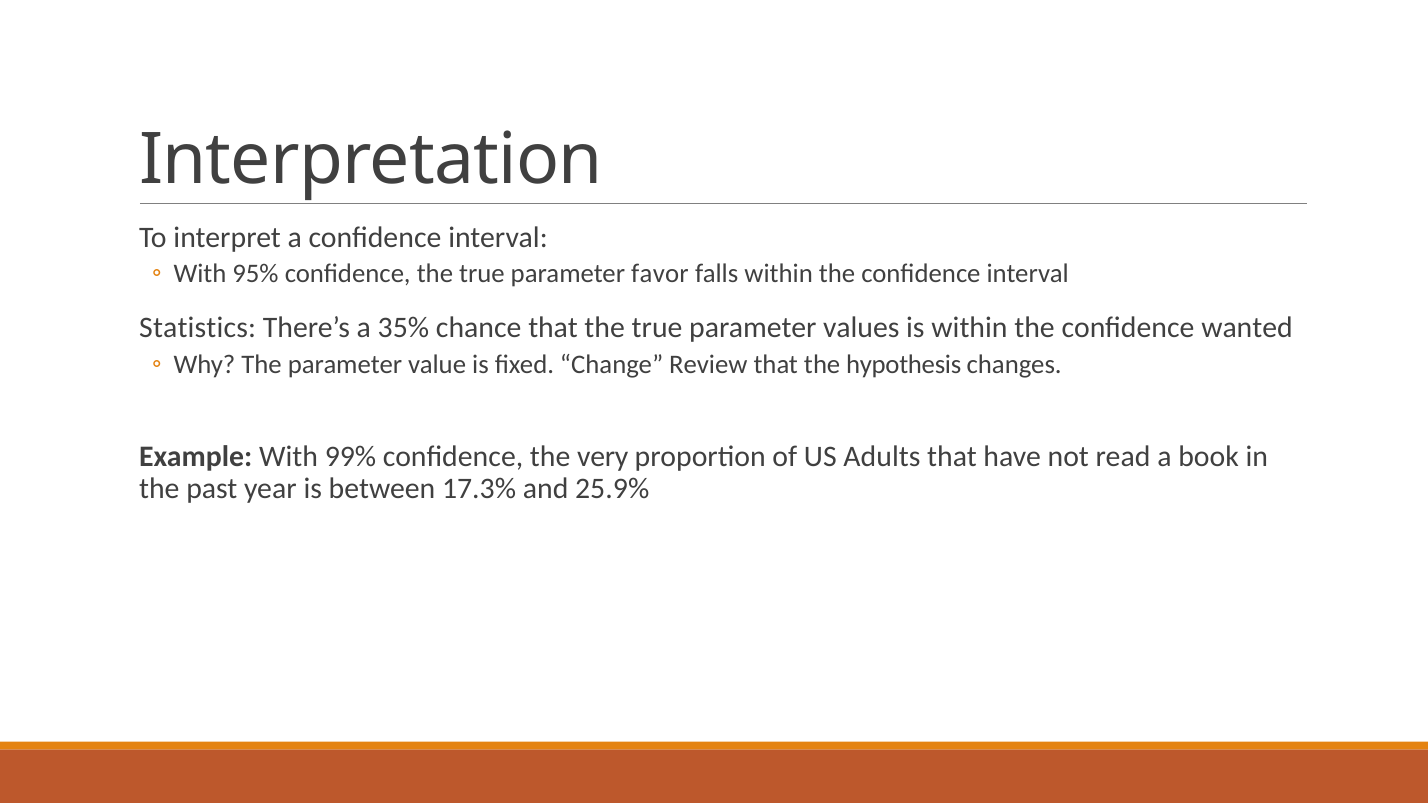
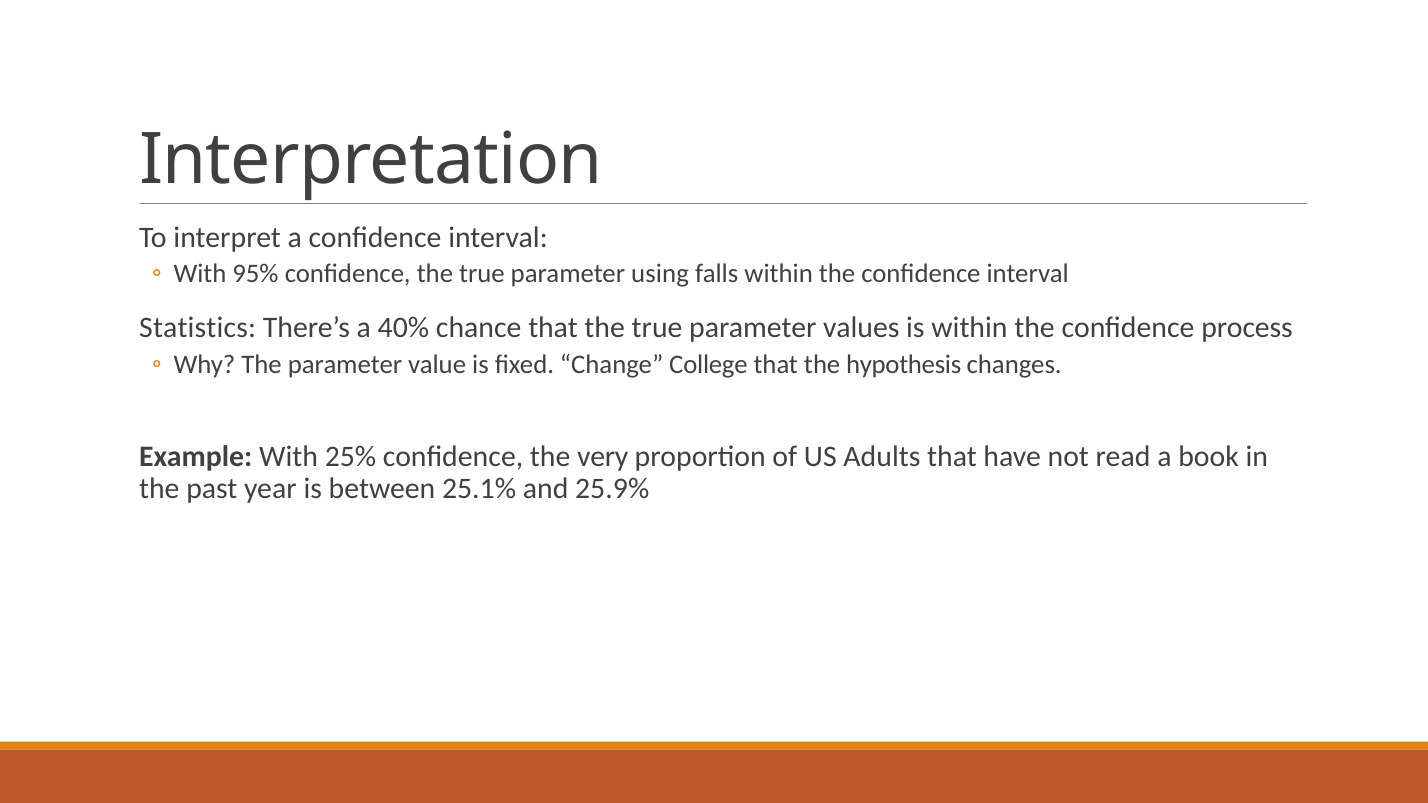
favor: favor -> using
35%: 35% -> 40%
wanted: wanted -> process
Review: Review -> College
99%: 99% -> 25%
17.3%: 17.3% -> 25.1%
